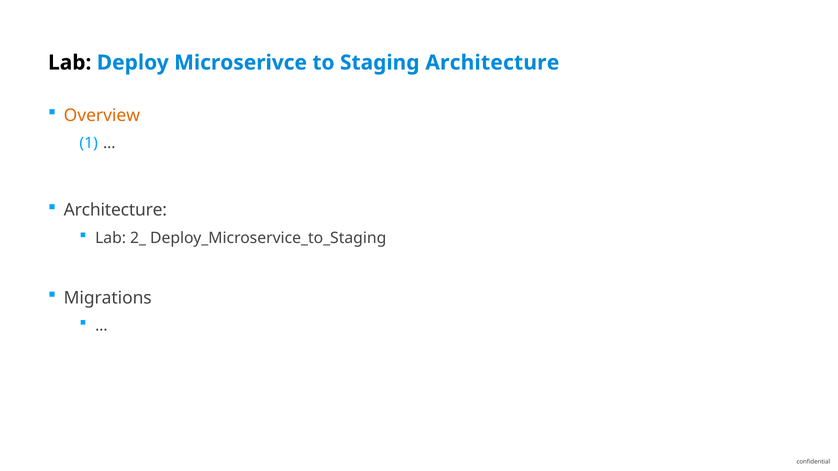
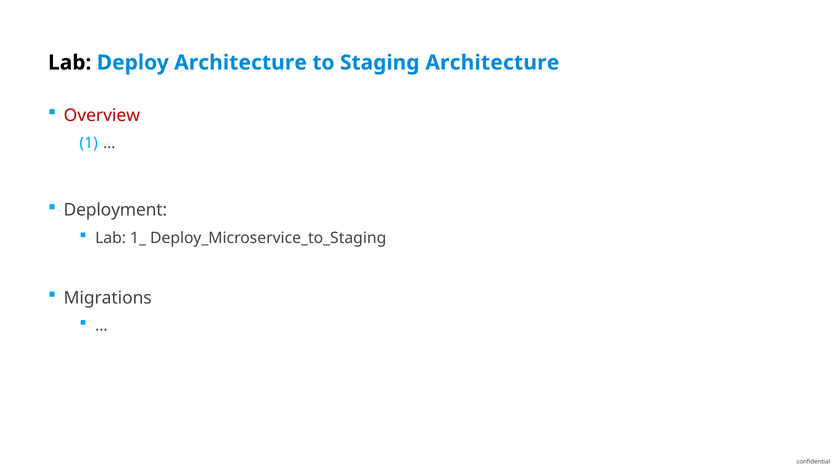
Deploy Microserivce: Microserivce -> Architecture
Overview colour: orange -> red
Architecture at (115, 210): Architecture -> Deployment
2_: 2_ -> 1_
